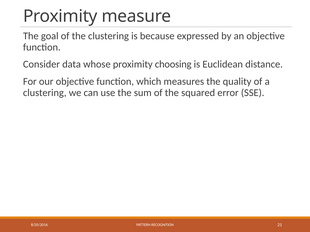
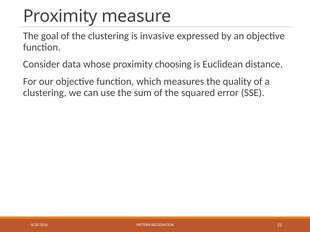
because: because -> invasive
